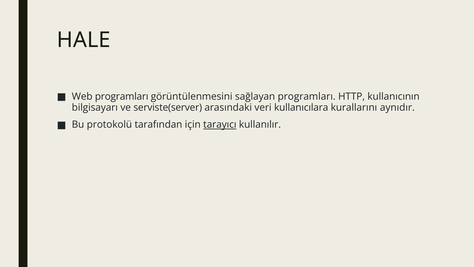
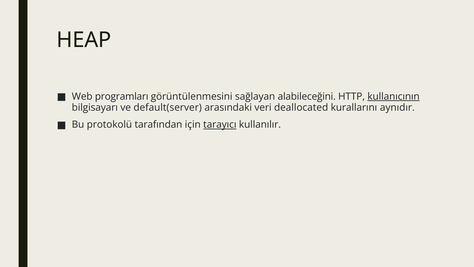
HALE: HALE -> HEAP
sağlayan programları: programları -> alabileceğini
kullanıcının underline: none -> present
serviste(server: serviste(server -> default(server
kullanıcılara: kullanıcılara -> deallocated
